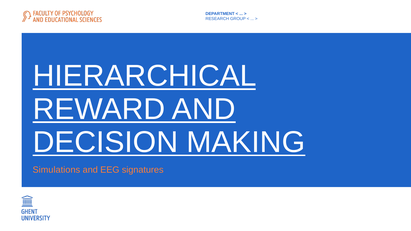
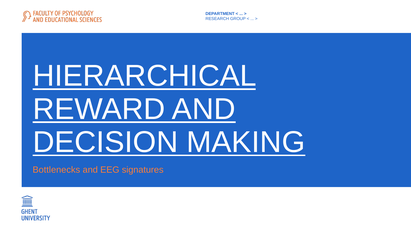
Simulations: Simulations -> Bottlenecks
